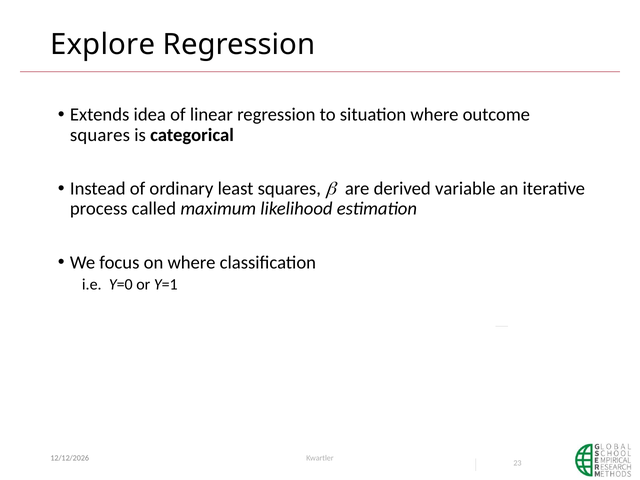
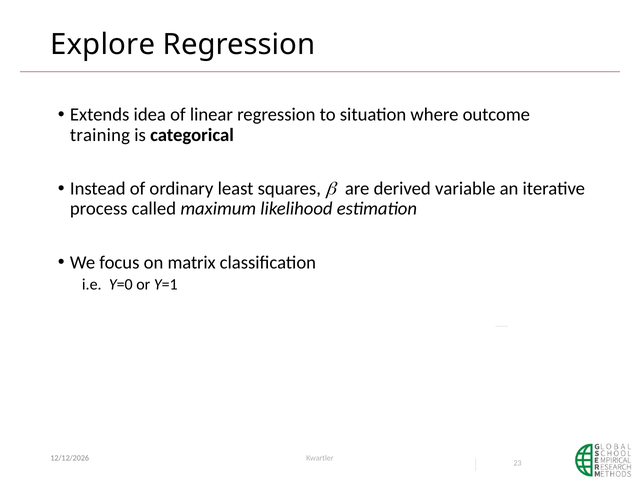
squares at (100, 135): squares -> training
on where: where -> matrix
